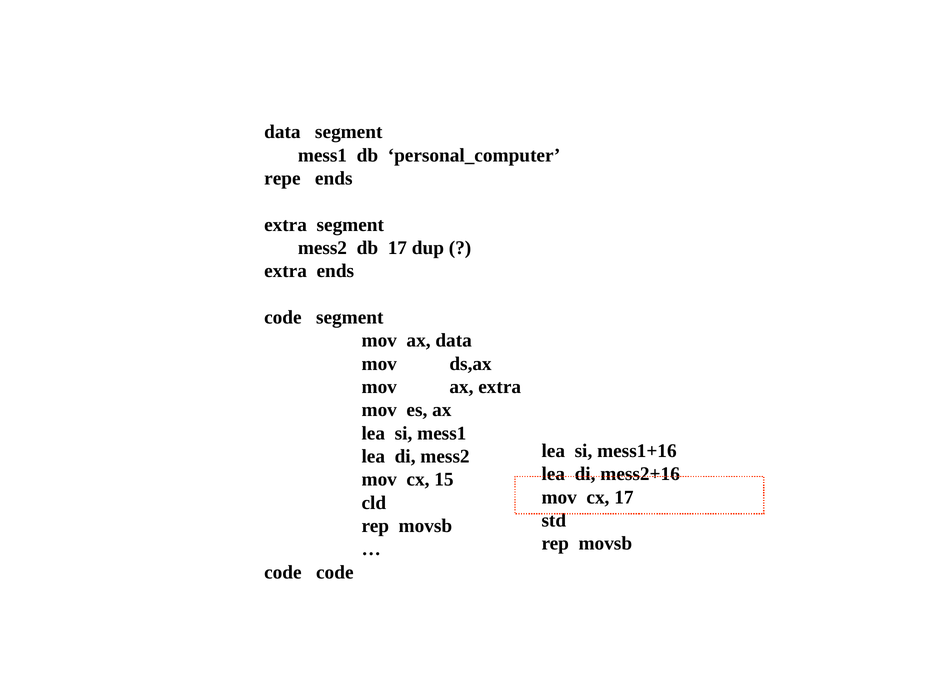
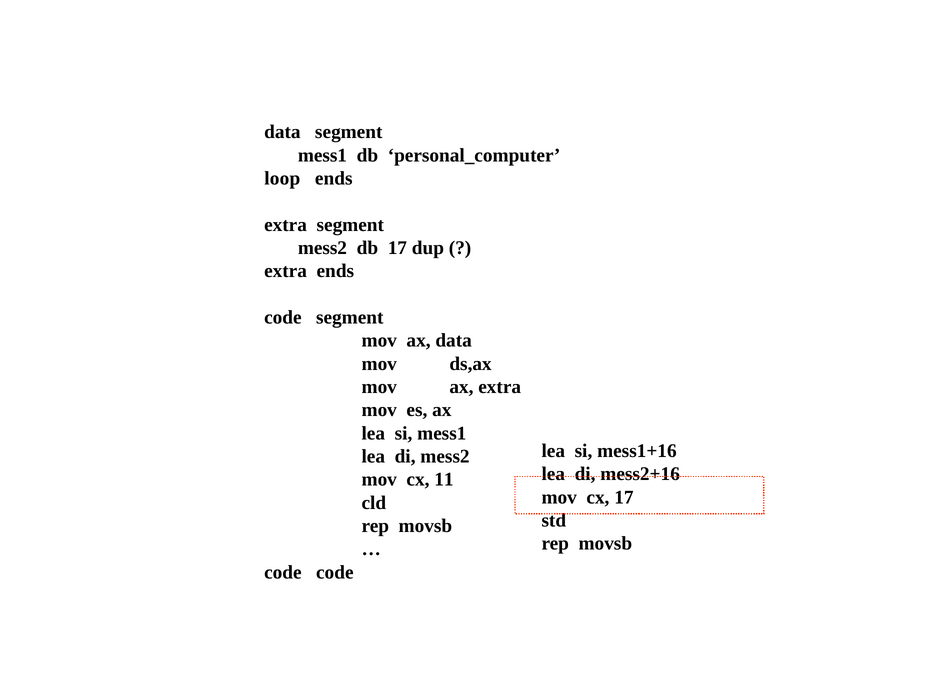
repe: repe -> loop
15: 15 -> 11
